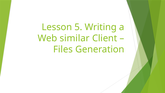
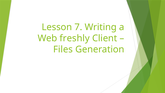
5: 5 -> 7
similar: similar -> freshly
